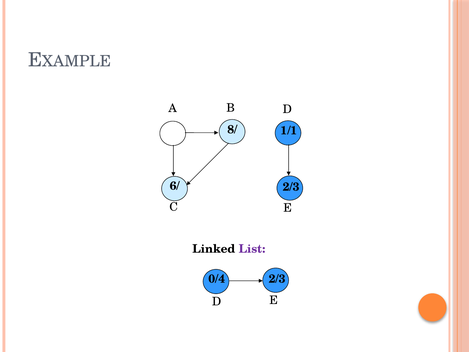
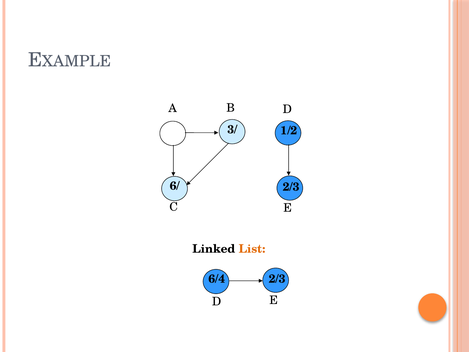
8/: 8/ -> 3/
1/1: 1/1 -> 1/2
List colour: purple -> orange
0/4: 0/4 -> 6/4
